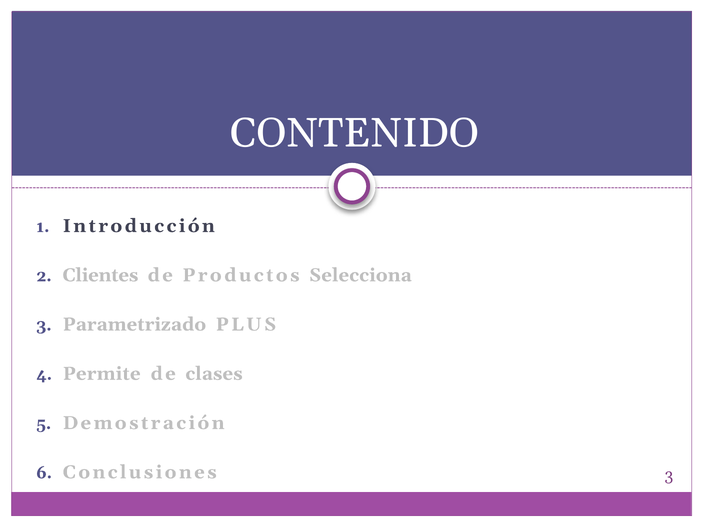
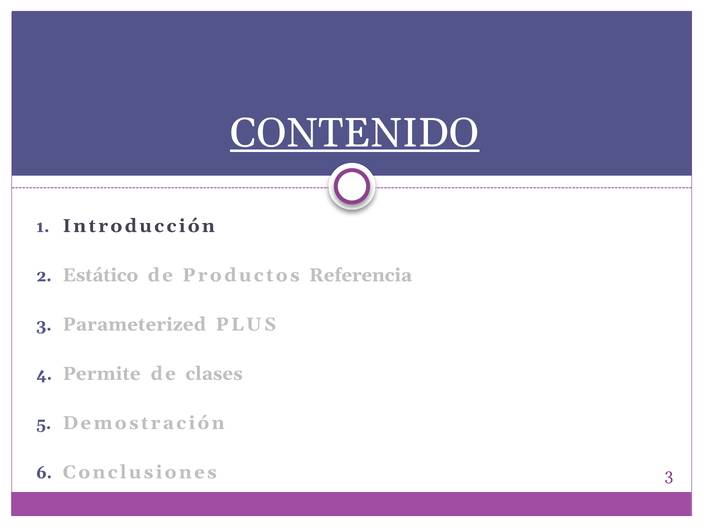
CONTENIDO underline: none -> present
Clientes: Clientes -> Estático
Selecciona: Selecciona -> Referencia
Parametrizado: Parametrizado -> Parameterized
